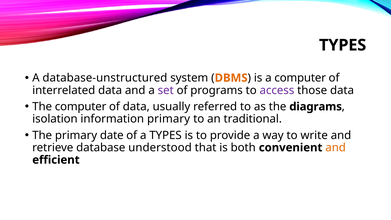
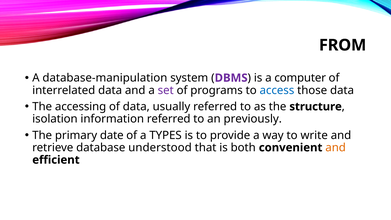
TYPES at (343, 45): TYPES -> FROM
database-unstructured: database-unstructured -> database-manipulation
DBMS colour: orange -> purple
access colour: purple -> blue
The computer: computer -> accessing
diagrams: diagrams -> structure
information primary: primary -> referred
traditional: traditional -> previously
